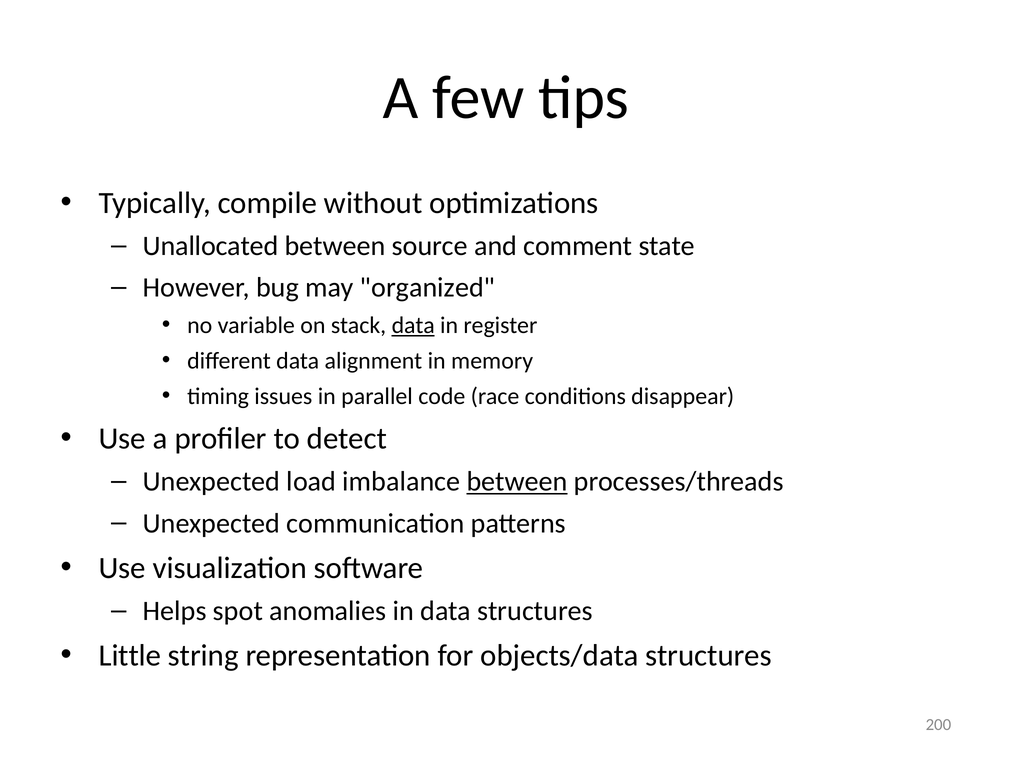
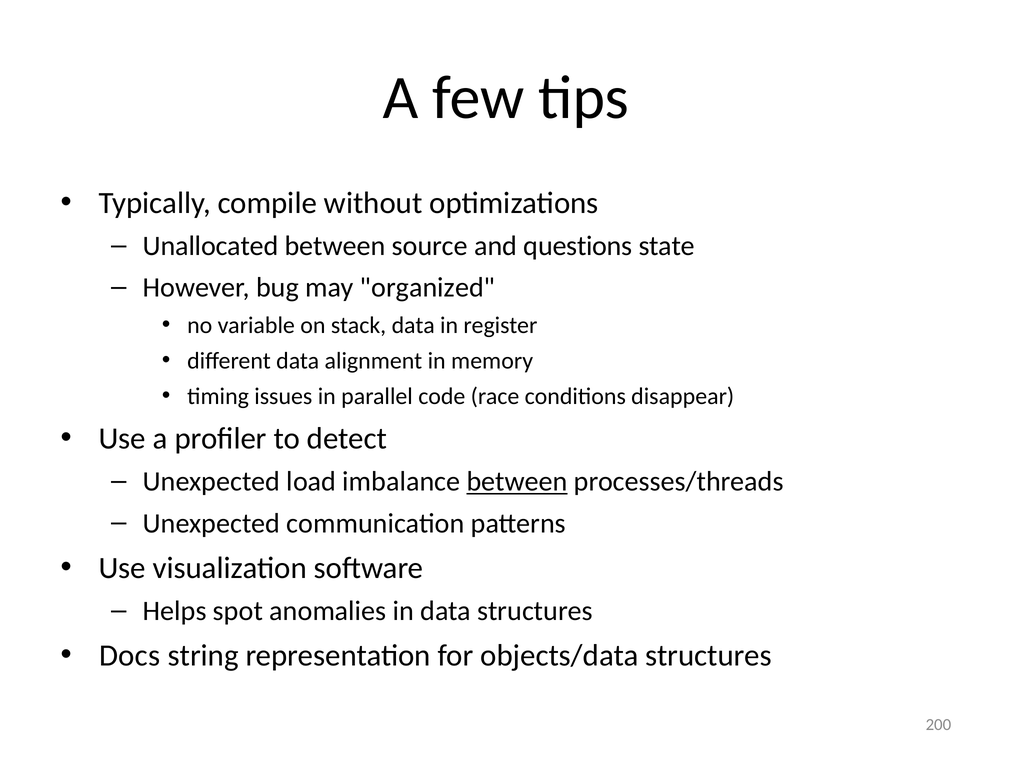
comment: comment -> questions
data at (413, 325) underline: present -> none
Little: Little -> Docs
